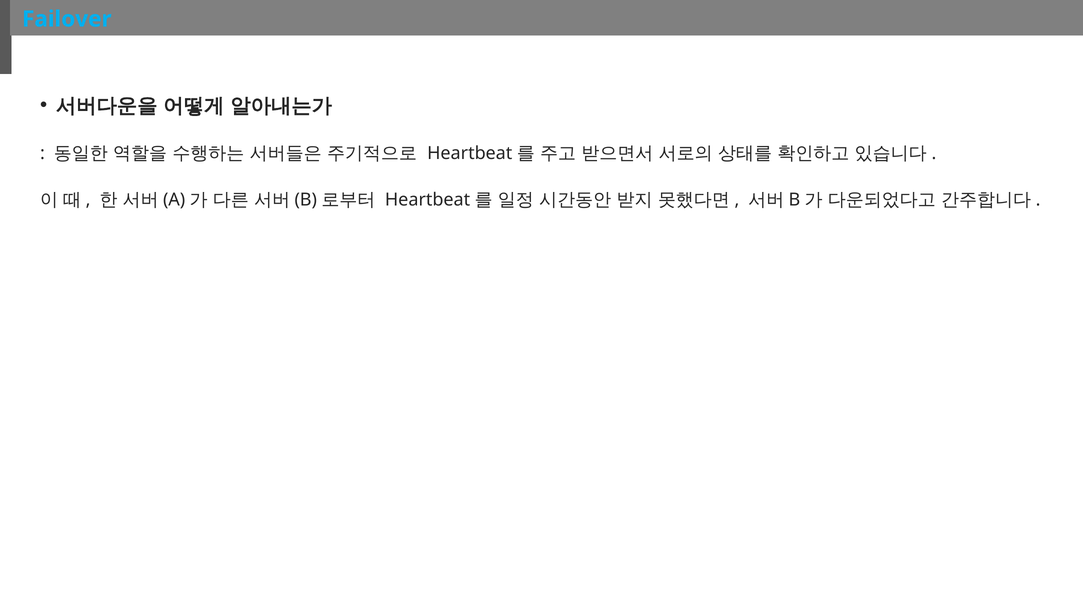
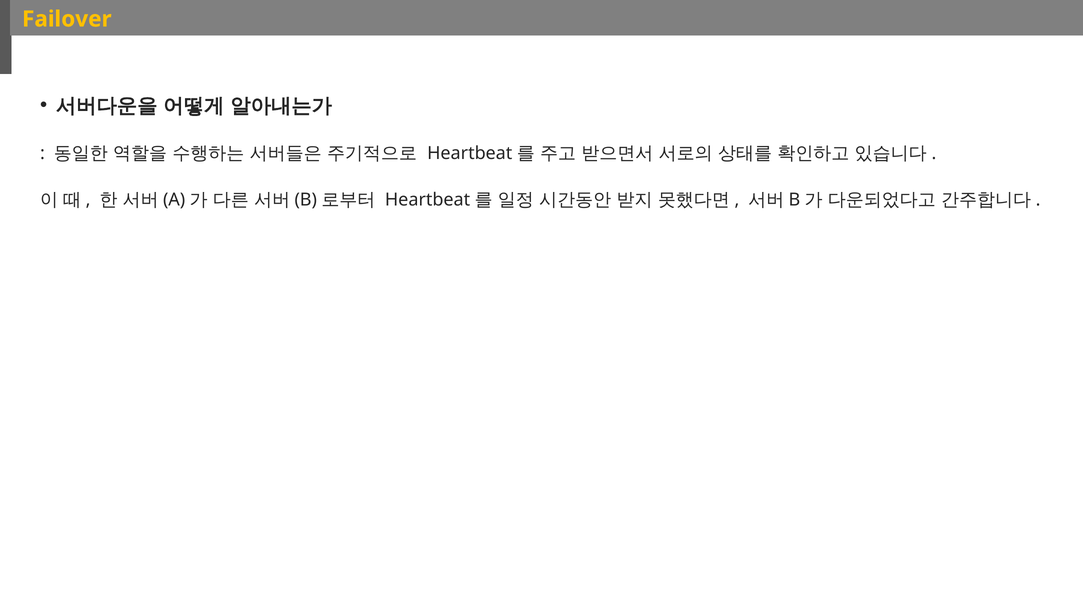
Failover colour: light blue -> yellow
